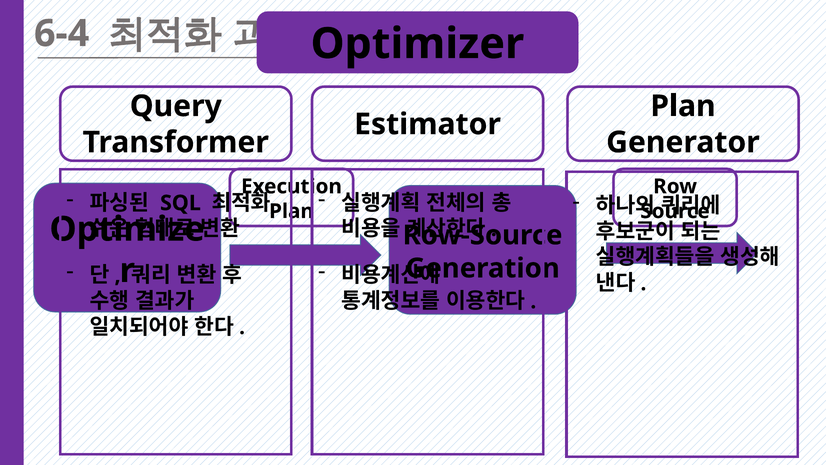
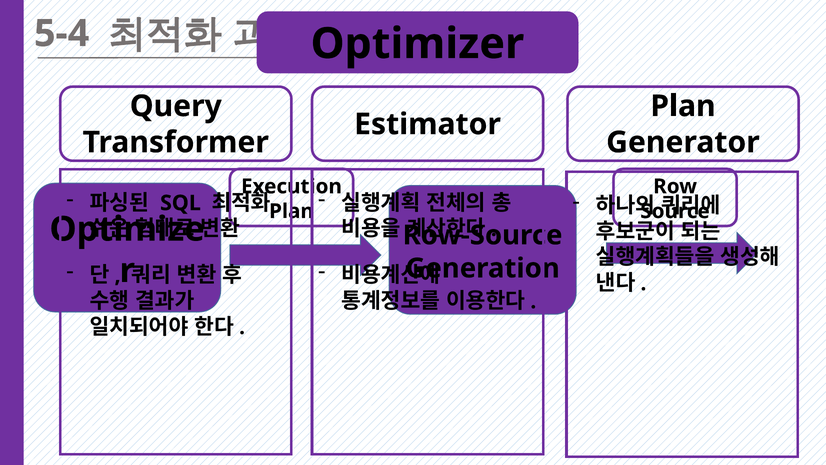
6-4: 6-4 -> 5-4
